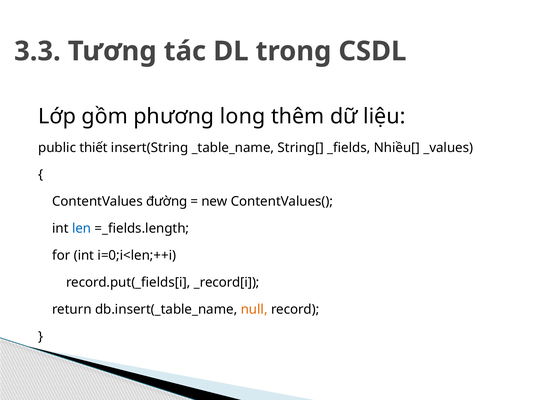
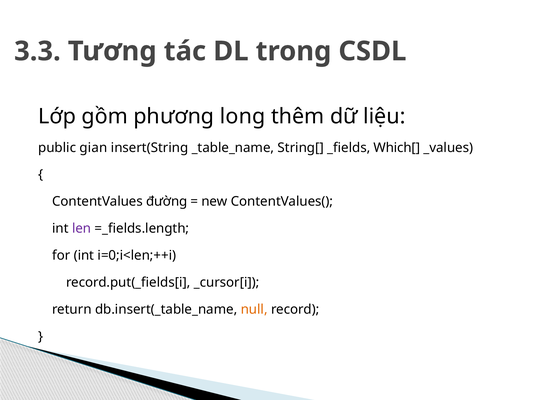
thiết: thiết -> gian
Nhiều[: Nhiều[ -> Which[
len colour: blue -> purple
_record[i: _record[i -> _cursor[i
